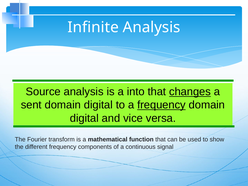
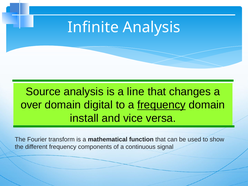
into: into -> line
changes underline: present -> none
sent: sent -> over
digital at (84, 118): digital -> install
